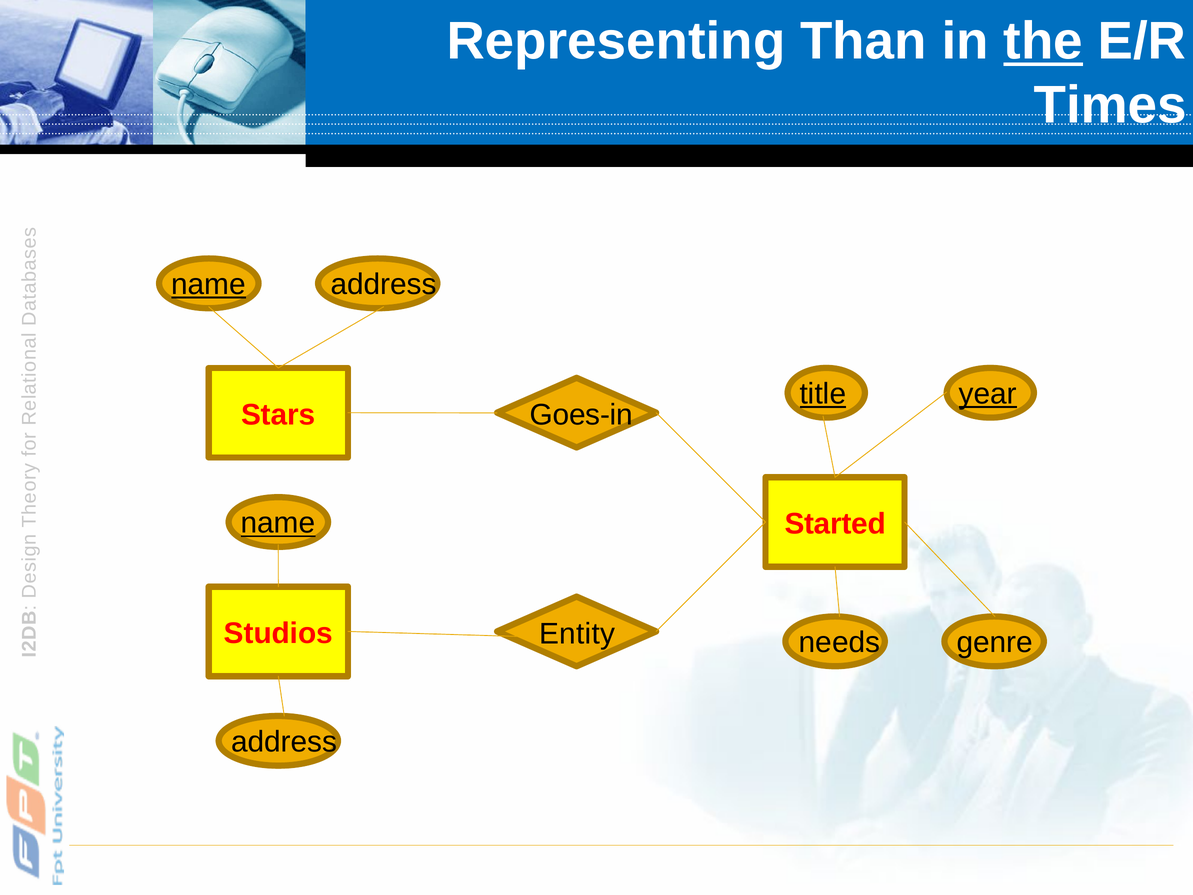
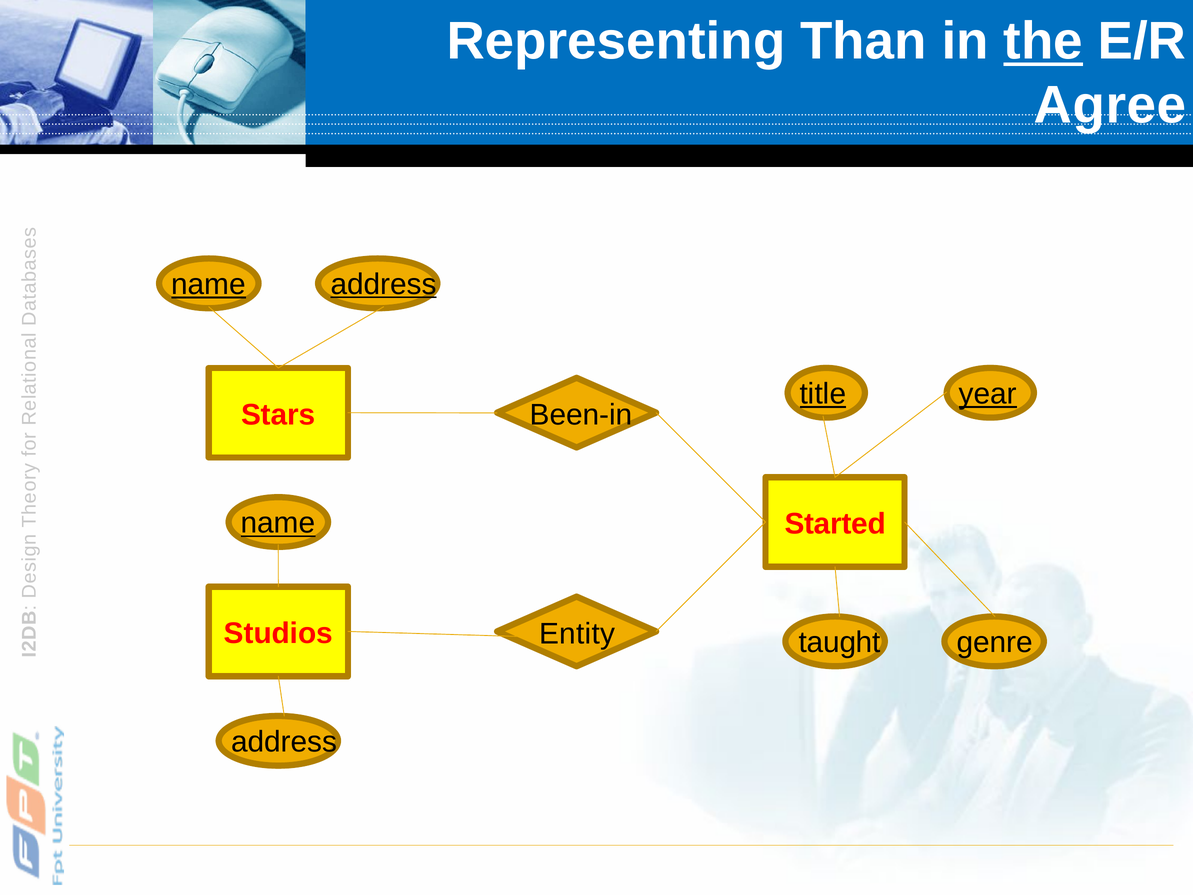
Times: Times -> Agree
address at (384, 284) underline: none -> present
Goes-in: Goes-in -> Been-in
needs: needs -> taught
